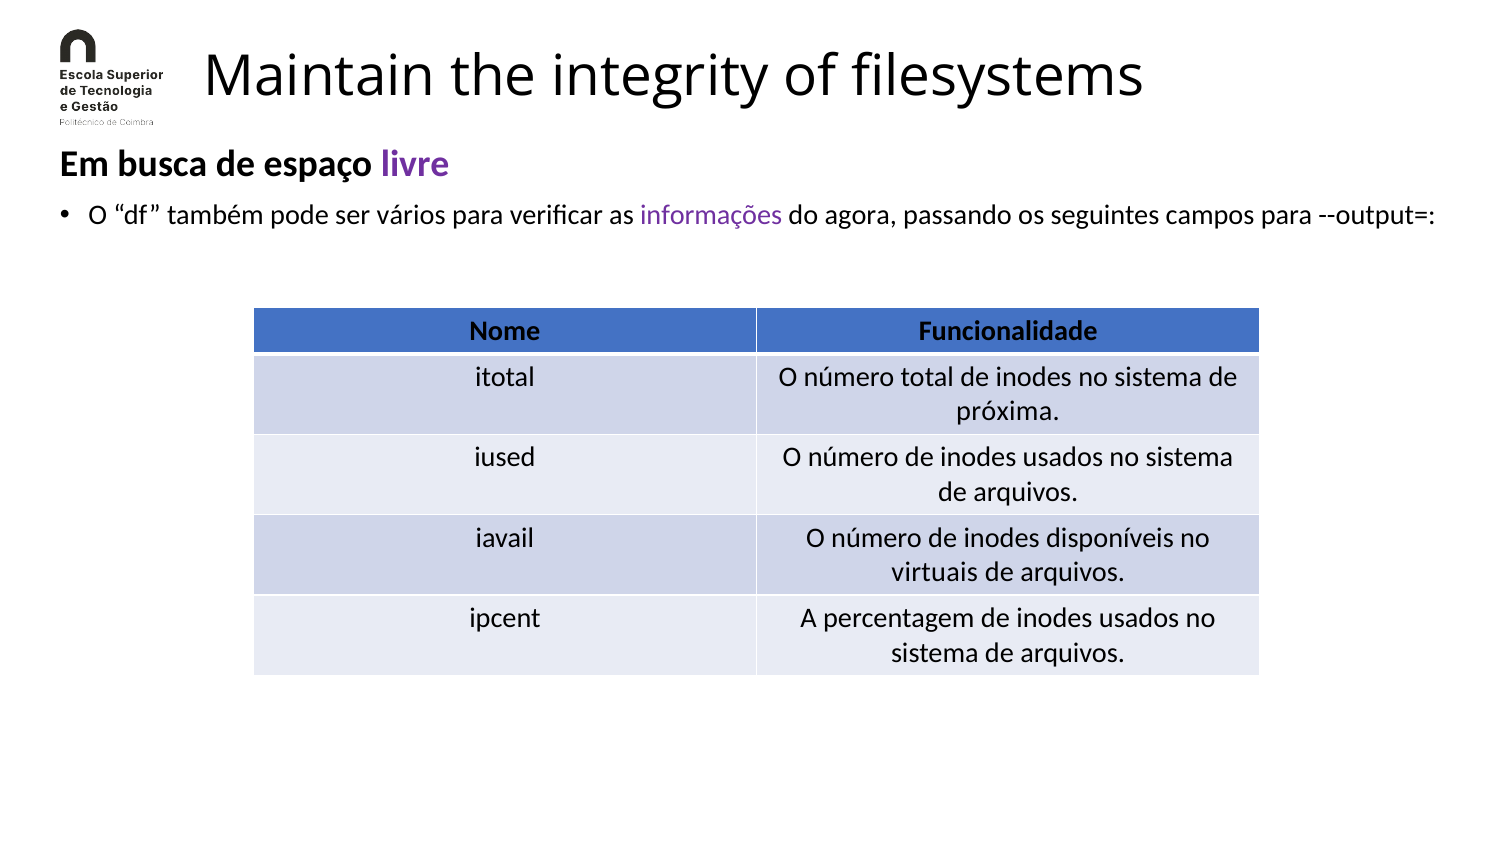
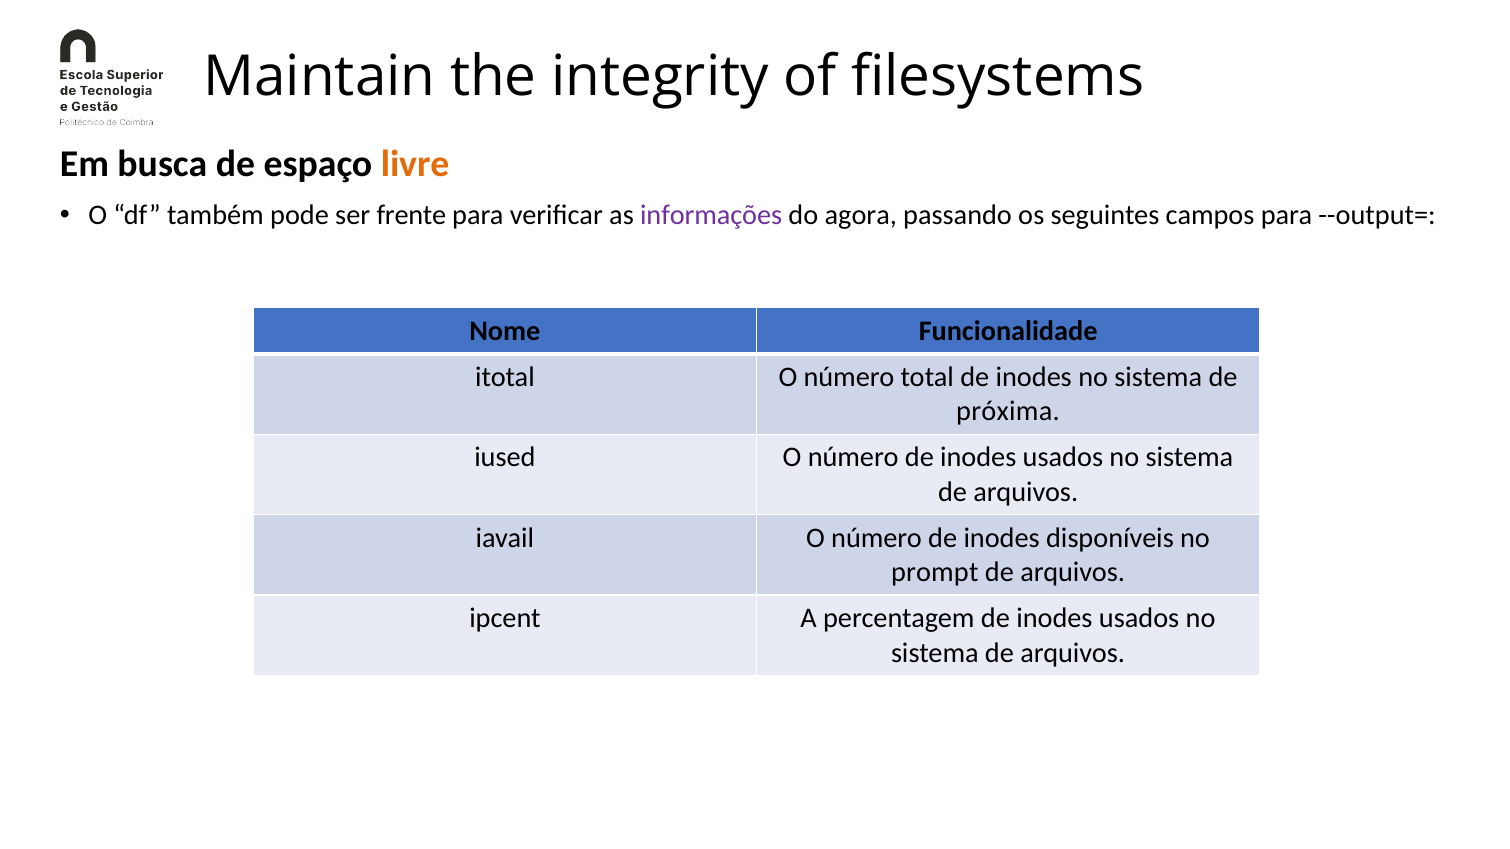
livre colour: purple -> orange
vários: vários -> frente
virtuais: virtuais -> prompt
